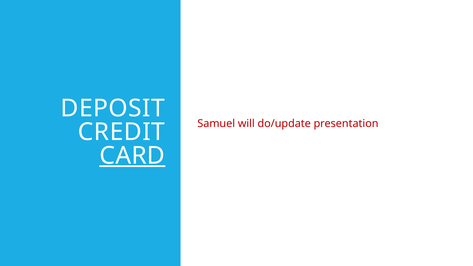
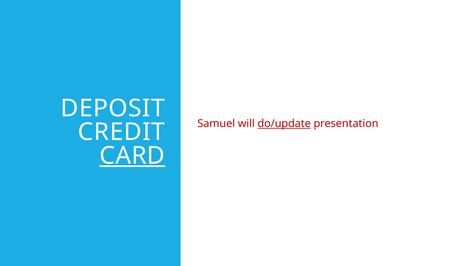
do/update underline: none -> present
